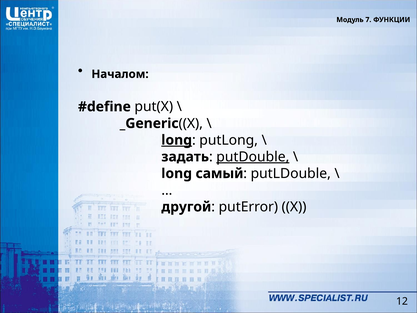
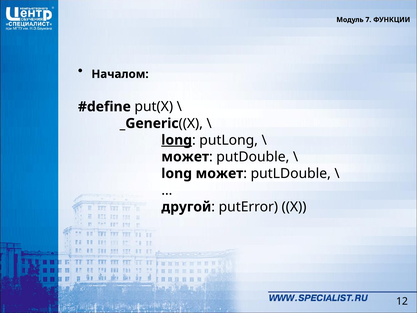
задать at (185, 157): задать -> может
putDouble underline: present -> none
long самый: самый -> может
